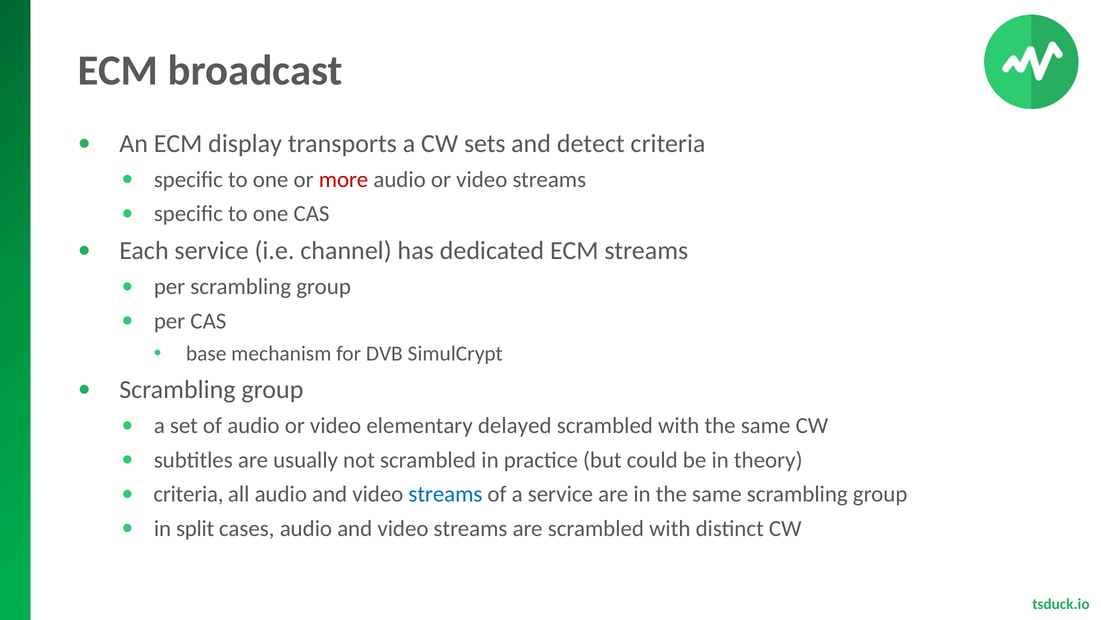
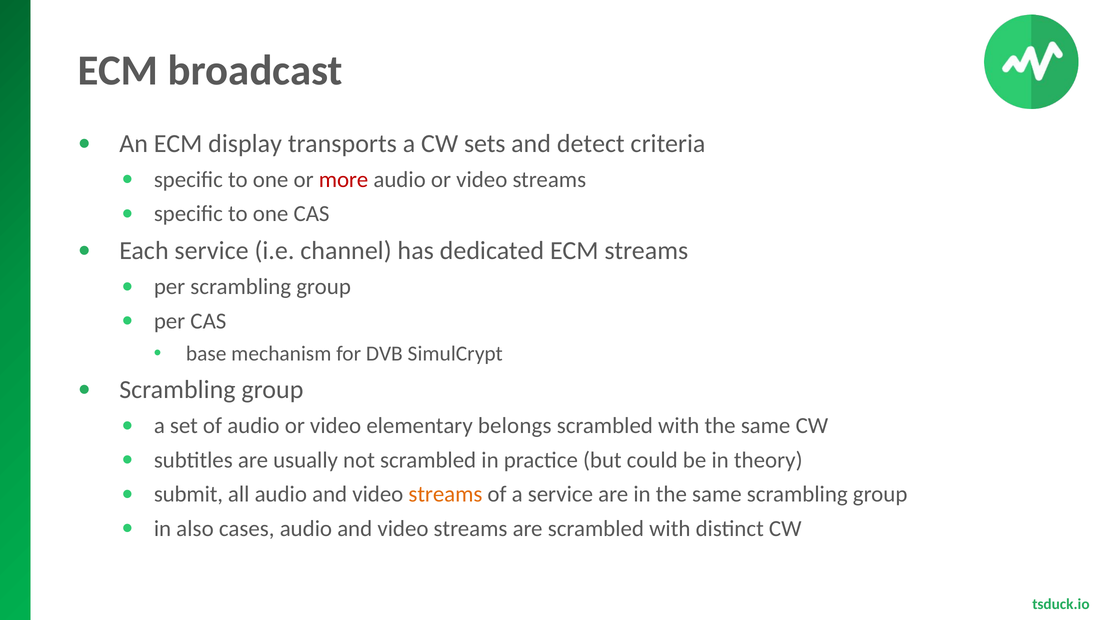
delayed: delayed -> belongs
criteria at (188, 494): criteria -> submit
streams at (445, 494) colour: blue -> orange
split: split -> also
